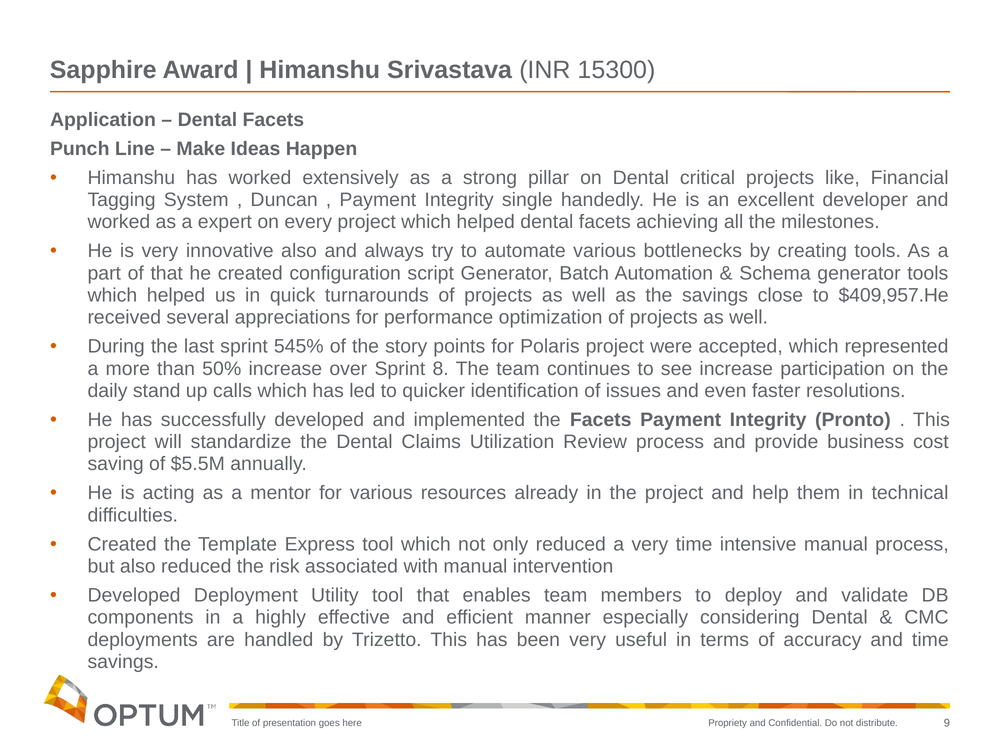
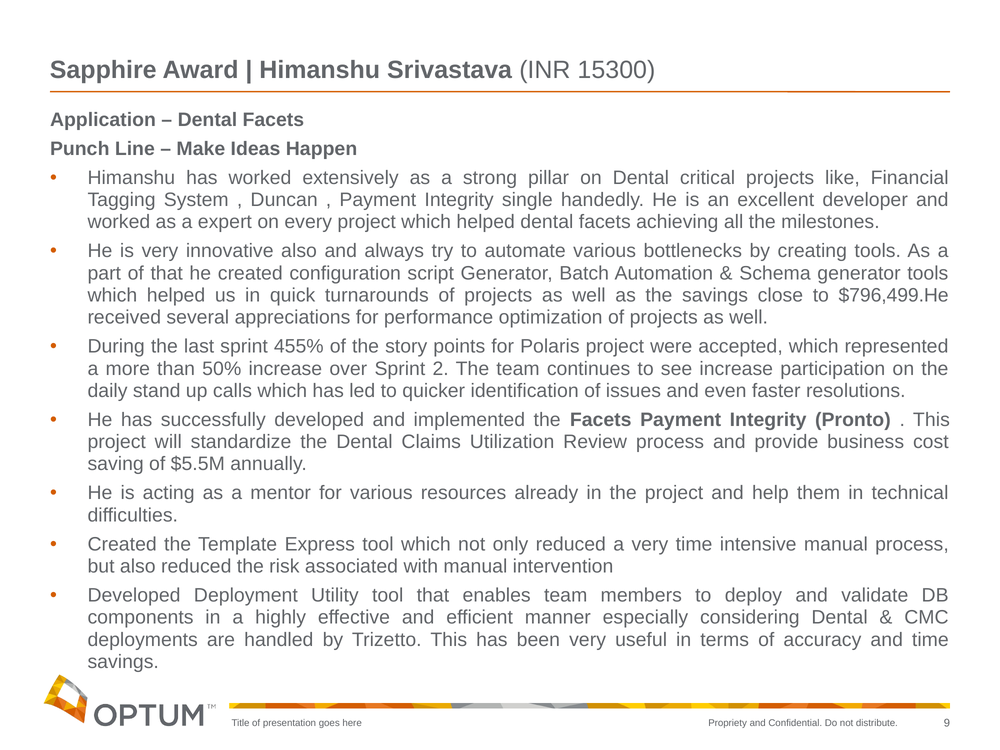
$409,957.He: $409,957.He -> $796,499.He
545%: 545% -> 455%
8: 8 -> 2
